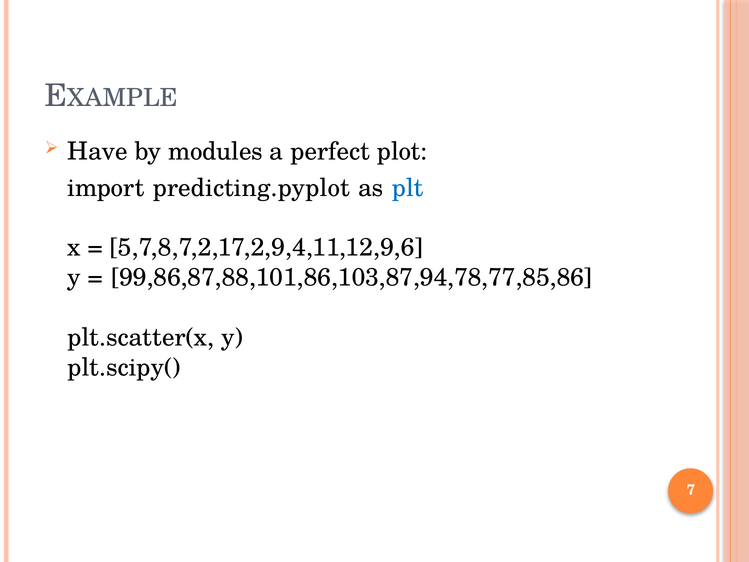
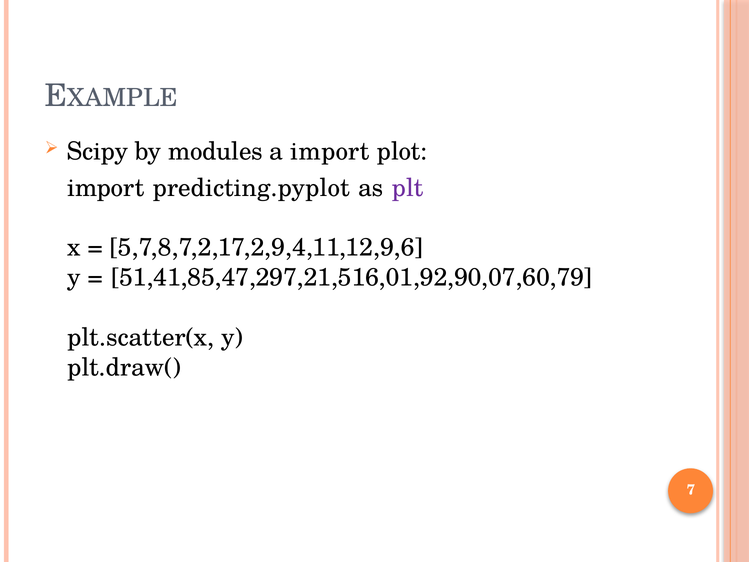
Have: Have -> Scipy
a perfect: perfect -> import
plt colour: blue -> purple
99,86,87,88,101,86,103,87,94,78,77,85,86: 99,86,87,88,101,86,103,87,94,78,77,85,86 -> 51,41,85,47,297,21,516,01,92,90,07,60,79
plt.scipy(: plt.scipy( -> plt.draw(
